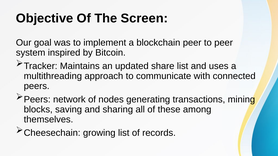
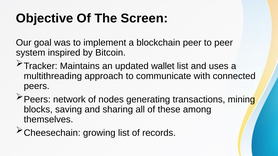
share: share -> wallet
